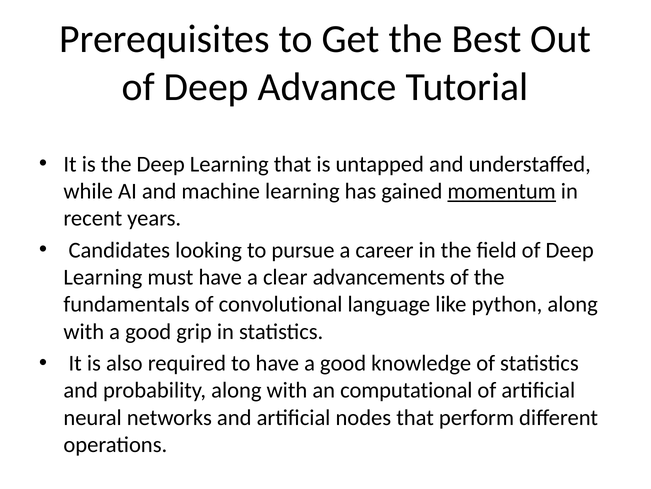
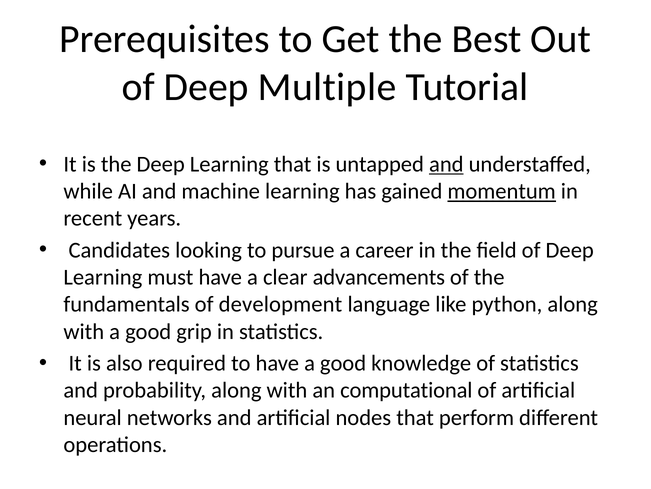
Advance: Advance -> Multiple
and at (446, 164) underline: none -> present
convolutional: convolutional -> development
